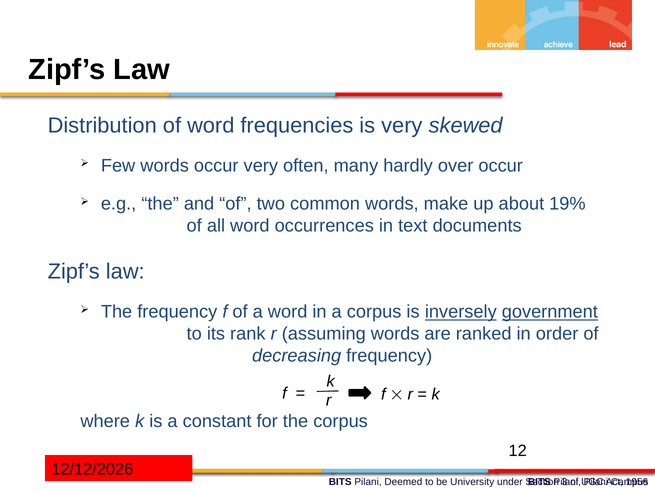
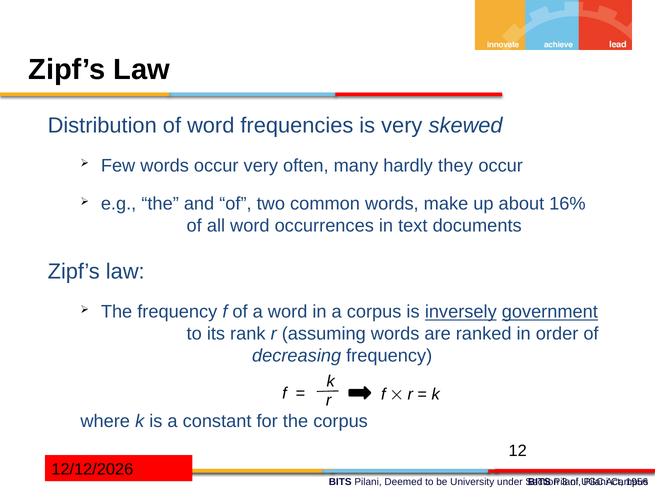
over: over -> they
19%: 19% -> 16%
